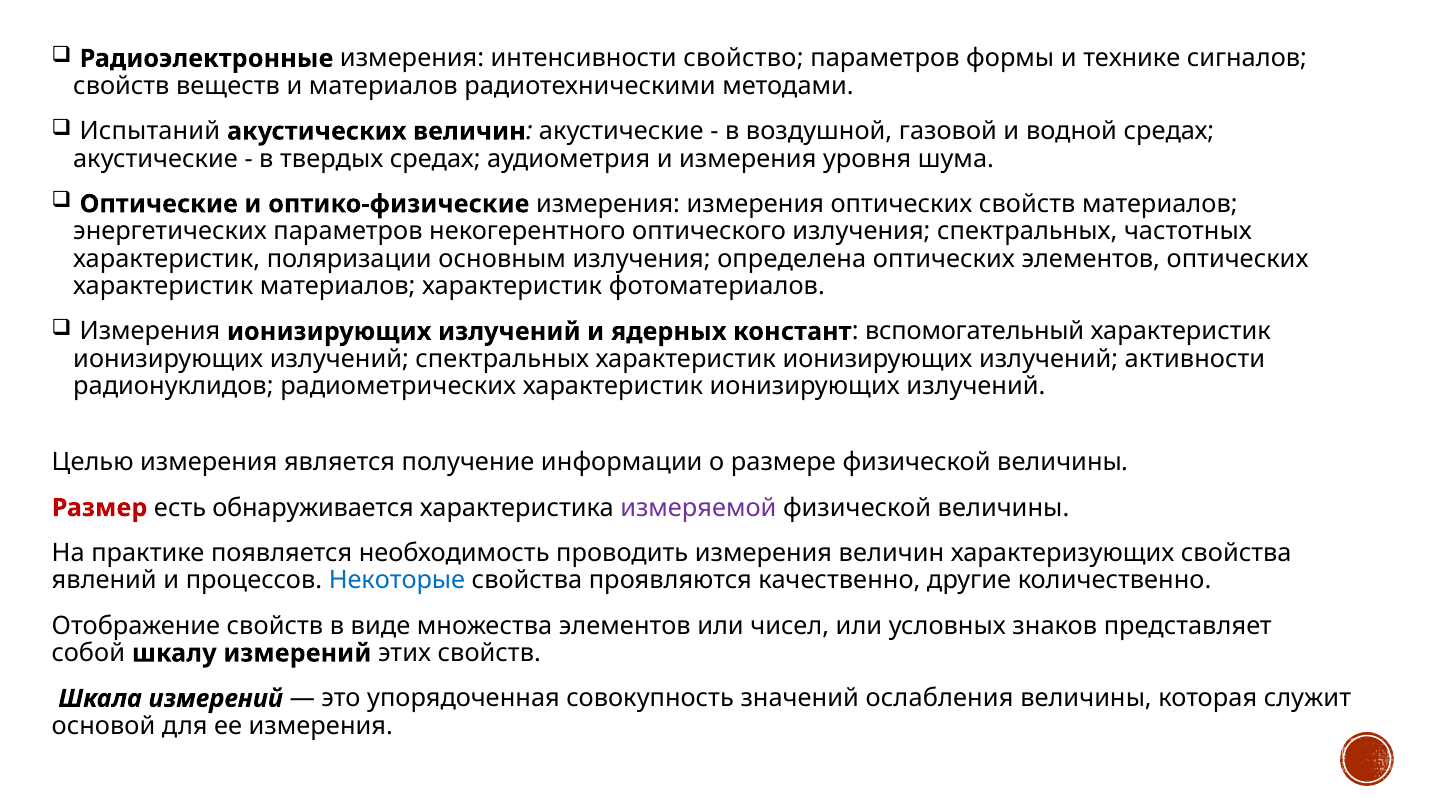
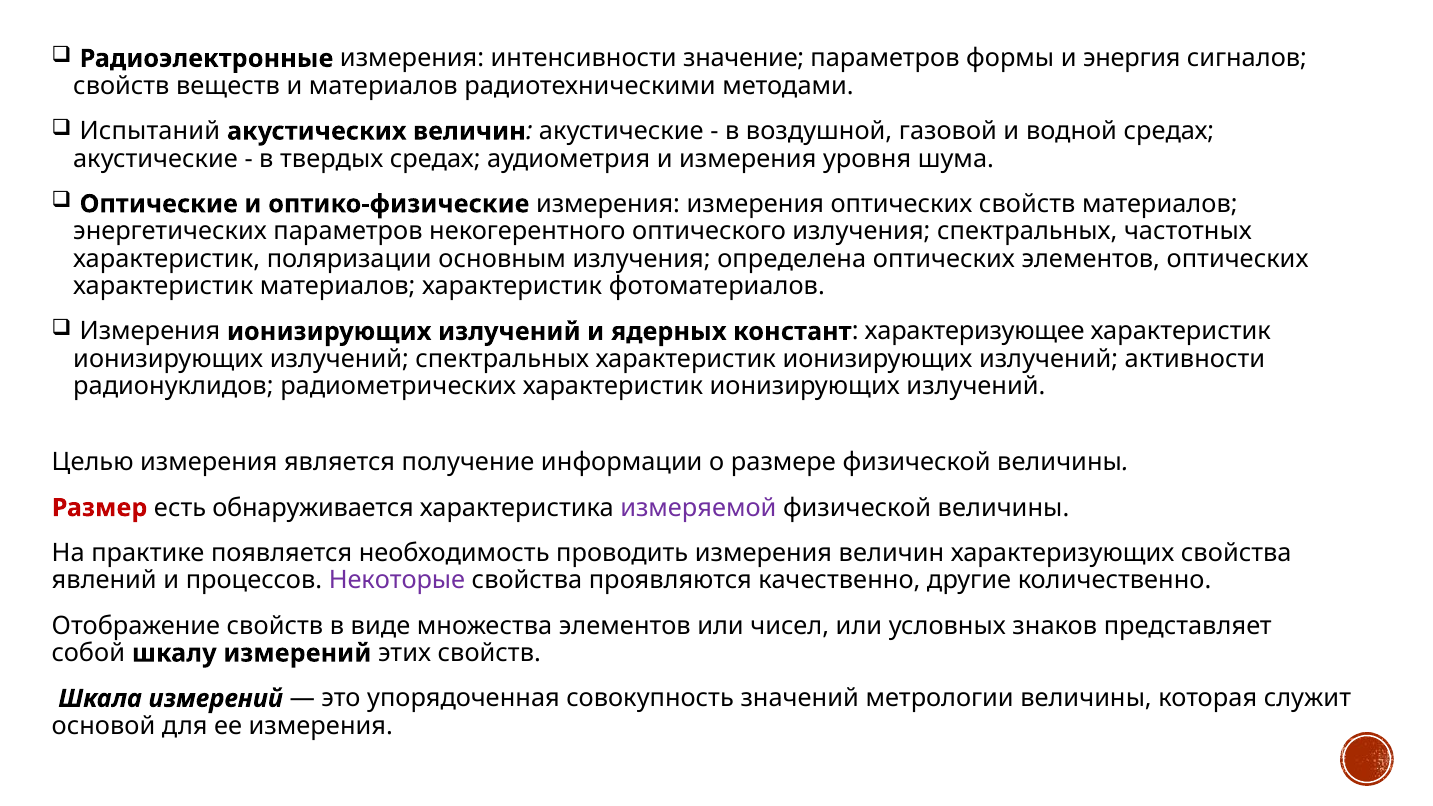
свойство: свойство -> значение
технике: технике -> энергия
вспомогательный: вспомогательный -> характеризующее
Некоторые colour: blue -> purple
ослабления: ослабления -> метрологии
